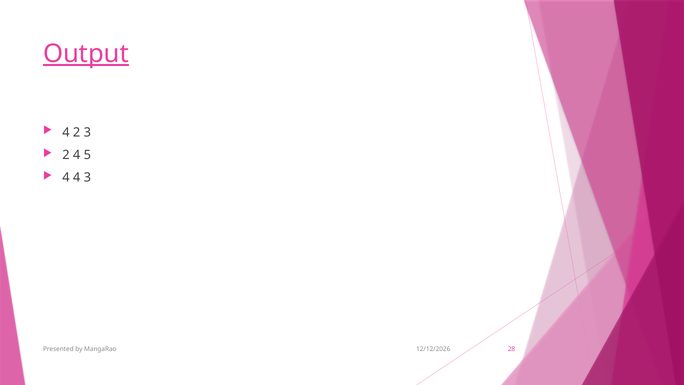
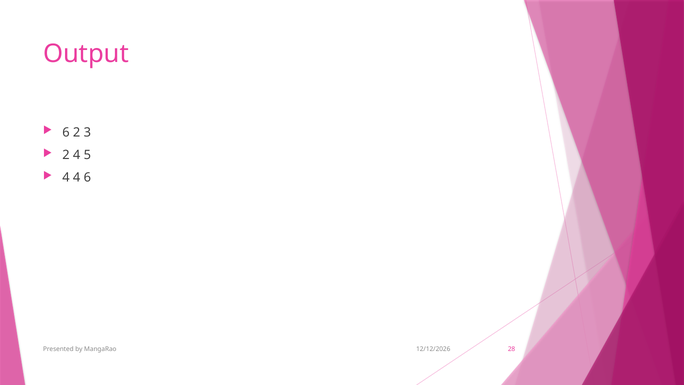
Output underline: present -> none
4 at (66, 132): 4 -> 6
4 3: 3 -> 6
